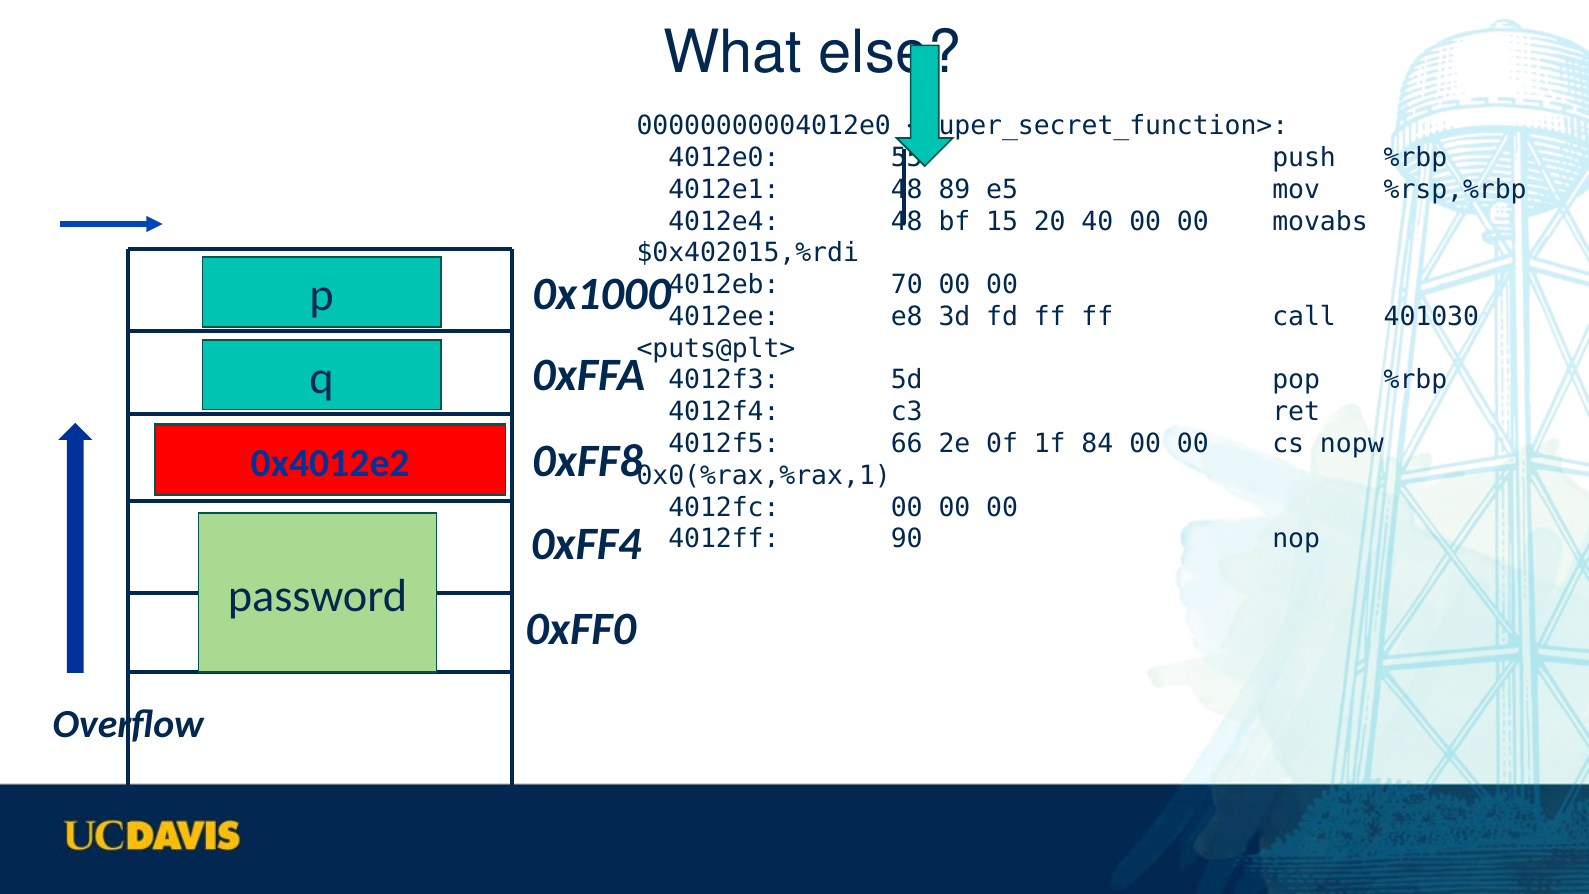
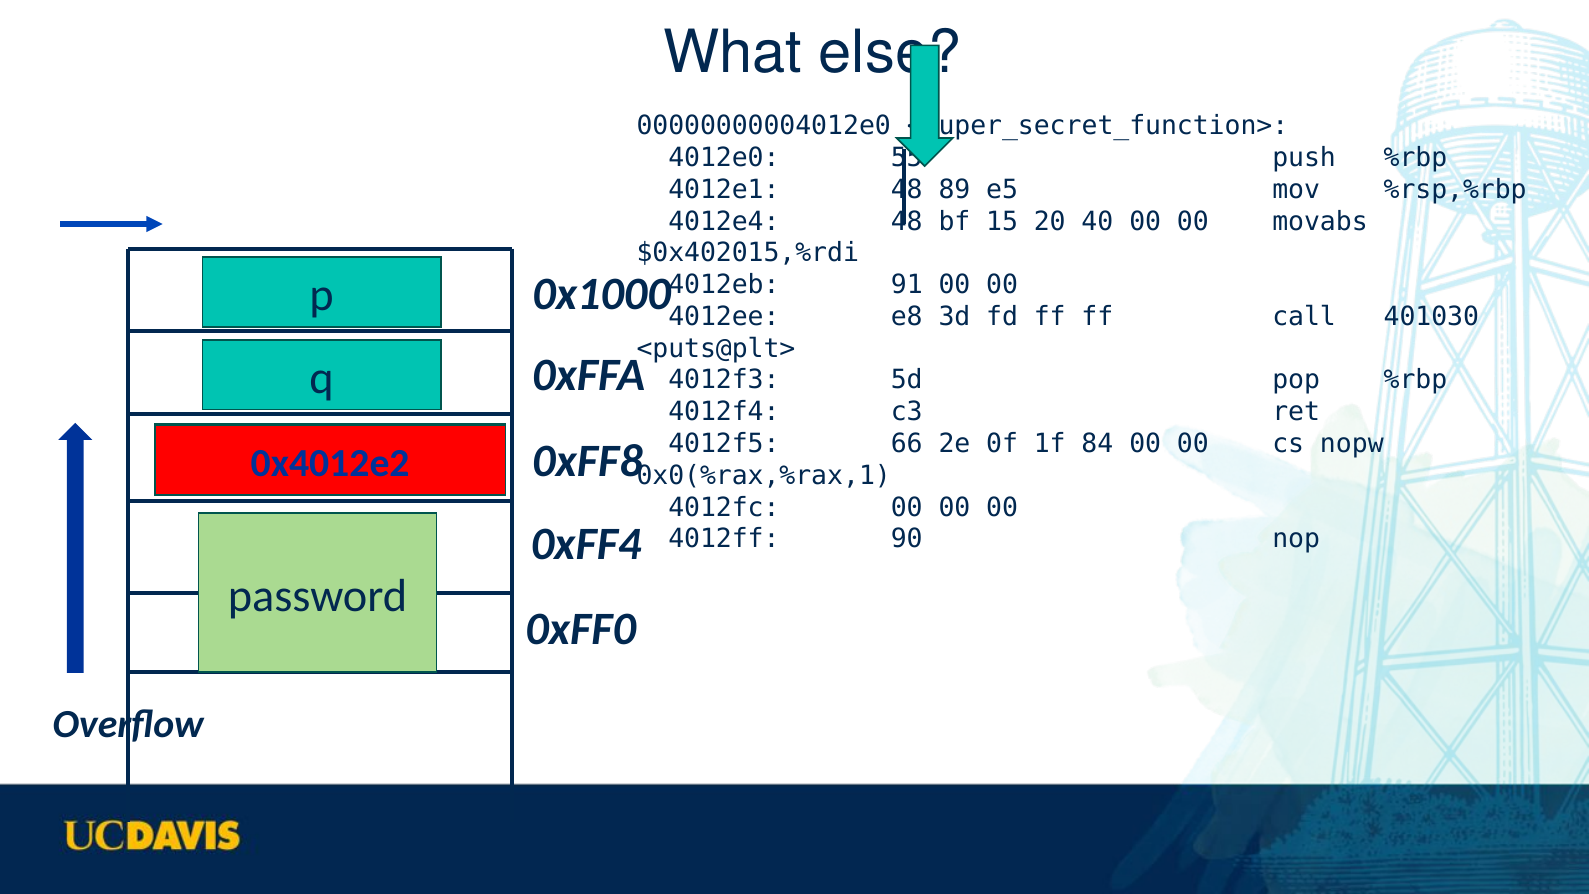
70: 70 -> 91
